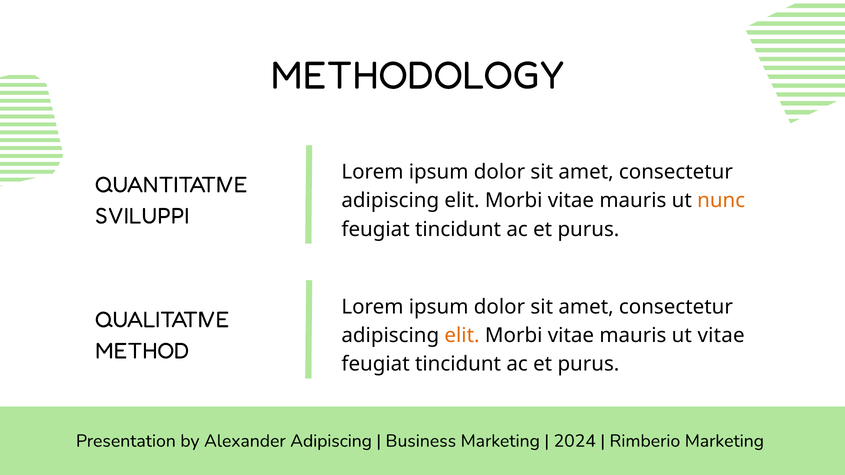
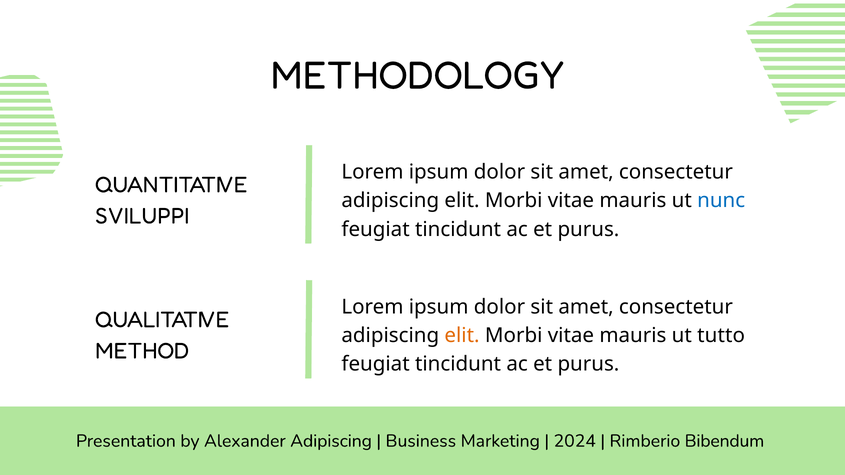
nunc colour: orange -> blue
ut vitae: vitae -> tutto
Rimberio Marketing: Marketing -> Bibendum
